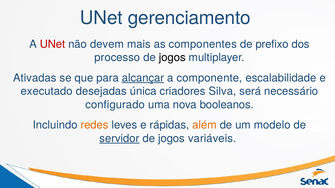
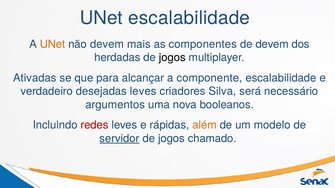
UNet gerenciamento: gerenciamento -> escalabilidade
UNet at (53, 44) colour: red -> orange
de prefixo: prefixo -> devem
processo: processo -> herdadas
alcançar underline: present -> none
executado: executado -> verdadeiro
desejadas única: única -> leves
configurado: configurado -> argumentos
redes colour: orange -> red
variáveis: variáveis -> chamado
